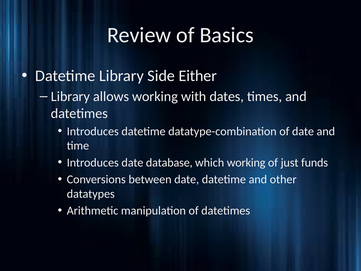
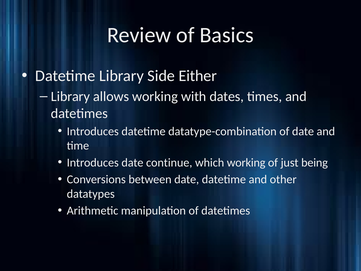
database: database -> continue
funds: funds -> being
